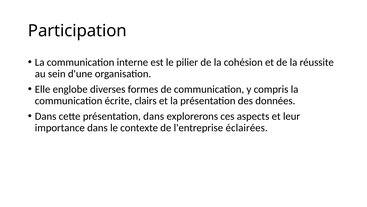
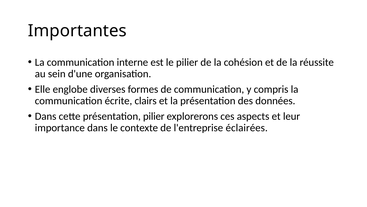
Participation: Participation -> Importantes
présentation dans: dans -> pilier
